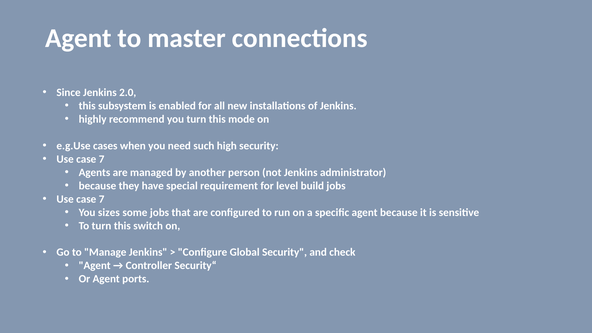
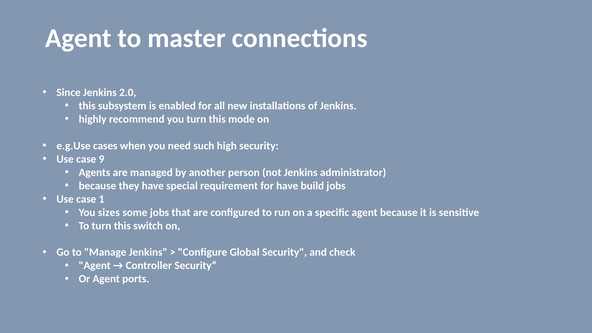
7 at (102, 159): 7 -> 9
for level: level -> have
7 at (102, 199): 7 -> 1
